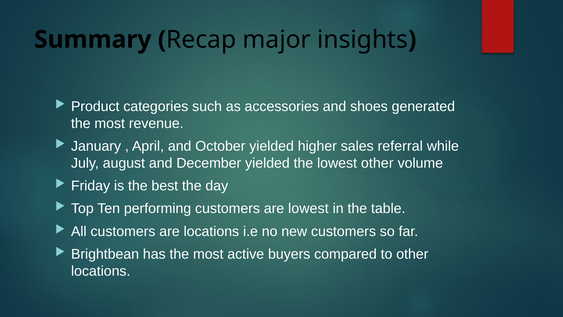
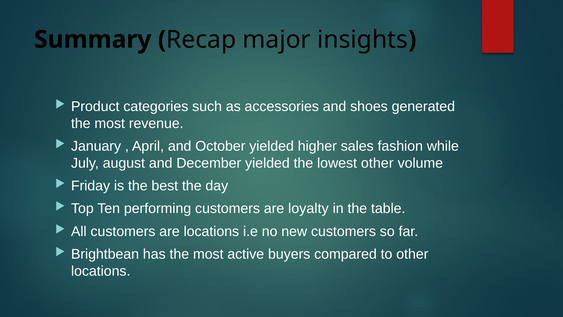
referral: referral -> fashion
are lowest: lowest -> loyalty
